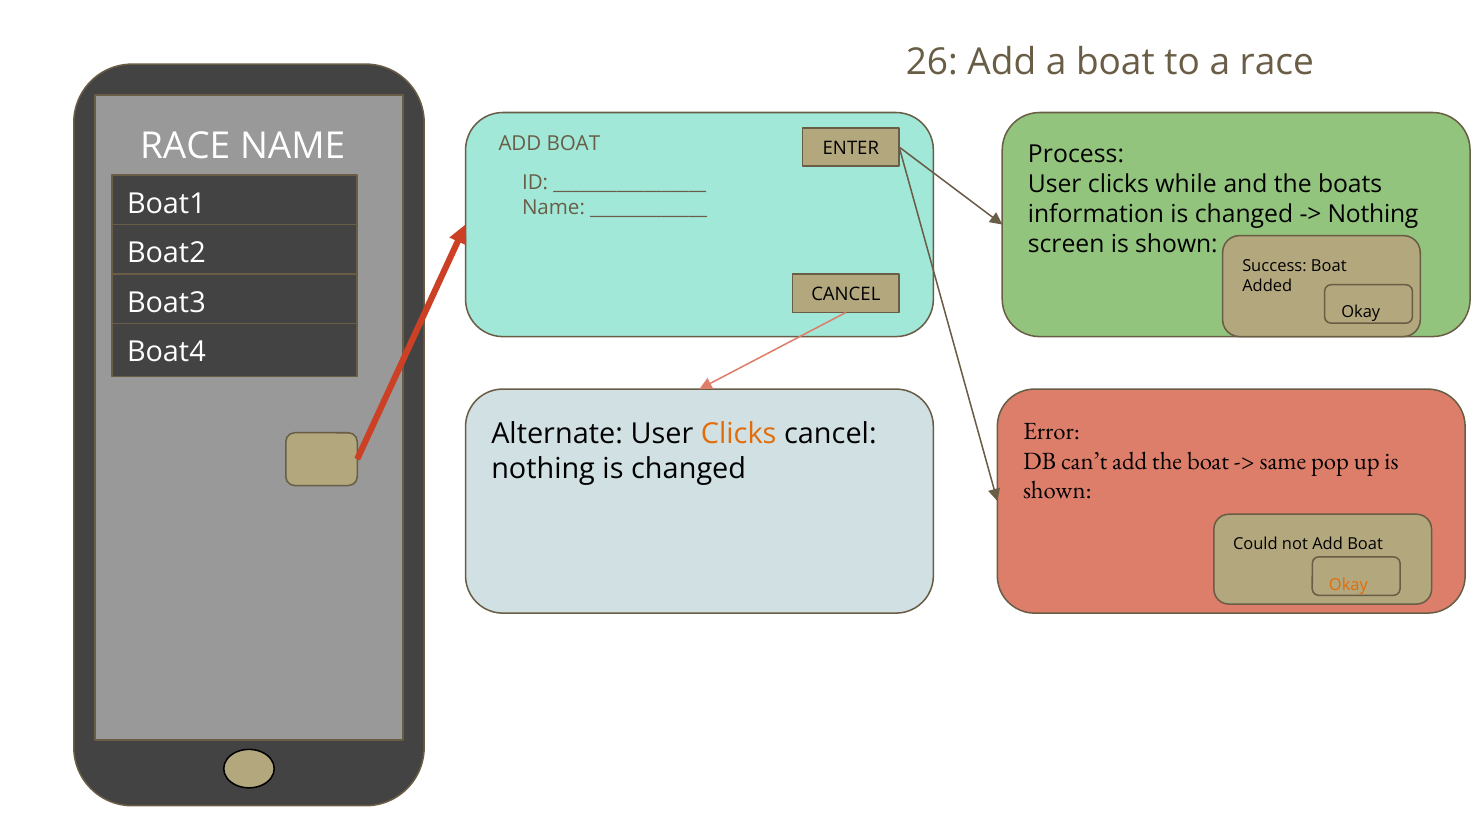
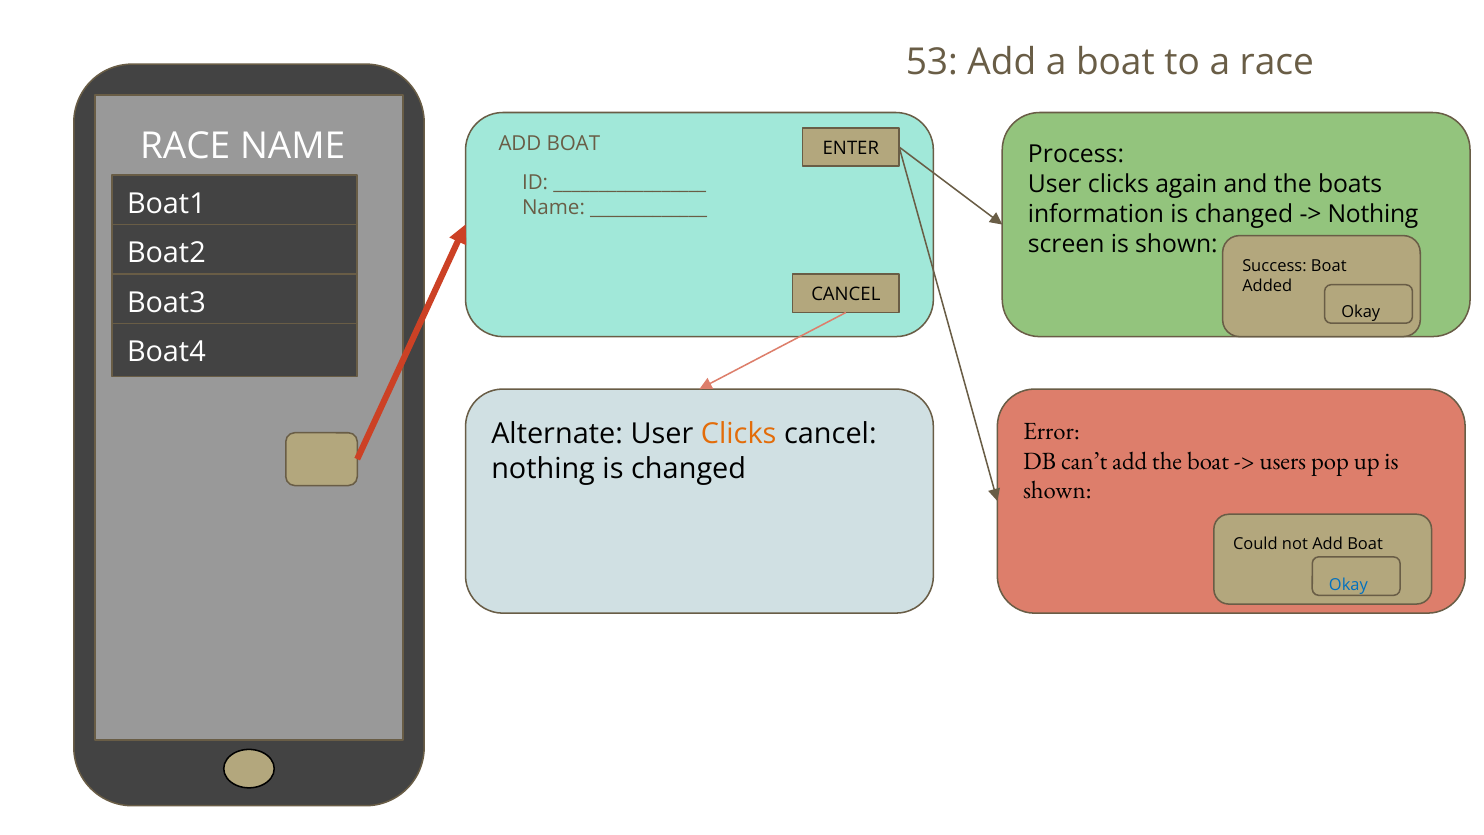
26: 26 -> 53
while: while -> again
same: same -> users
Okay at (1348, 584) colour: orange -> blue
